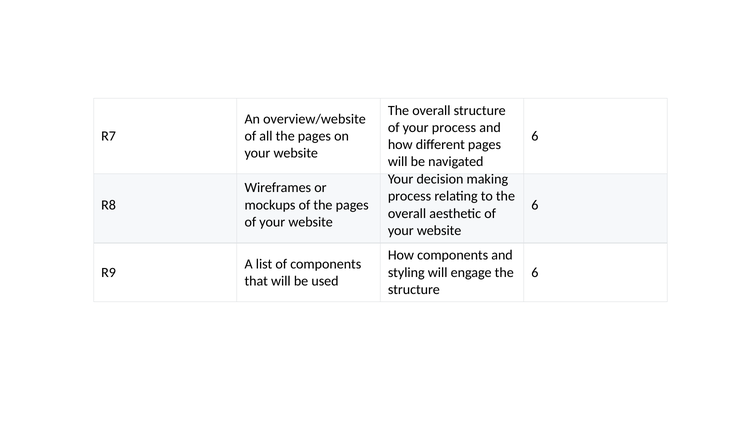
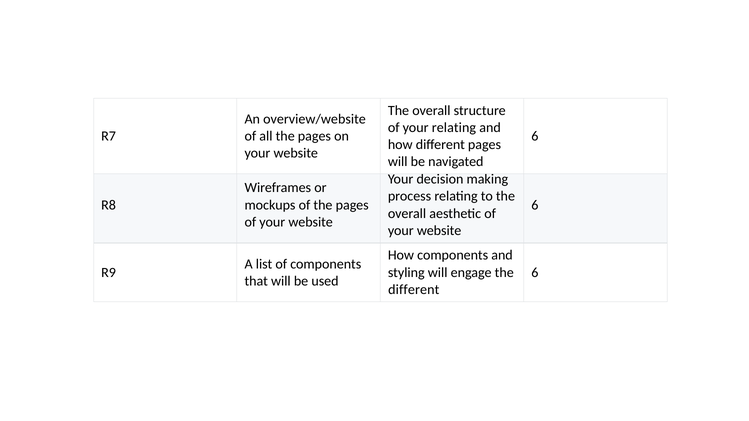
your process: process -> relating
structure at (414, 290): structure -> different
